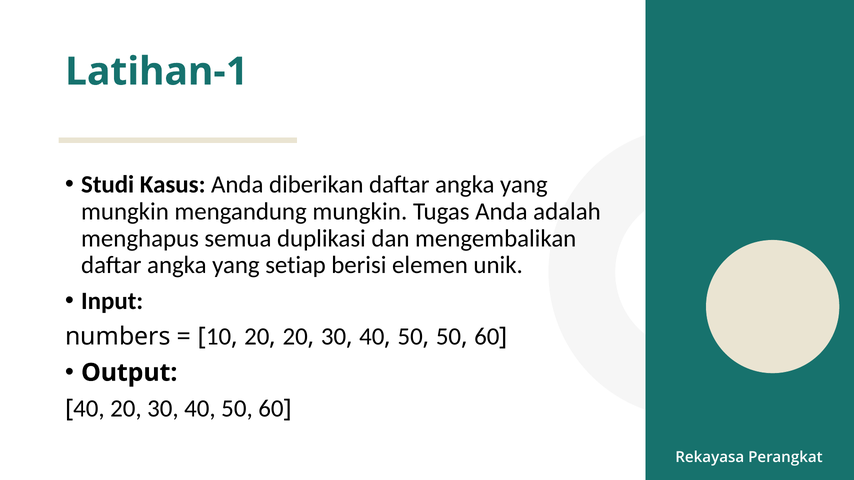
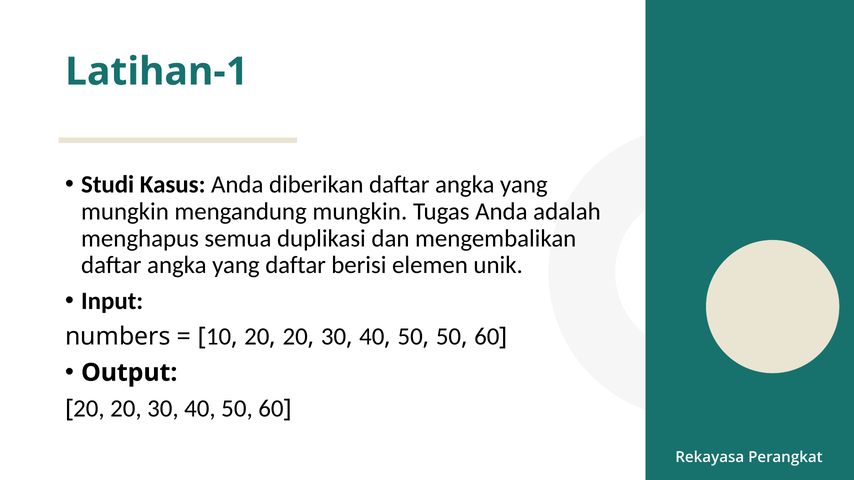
yang setiap: setiap -> daftar
40 at (89, 409): 40 -> 20
